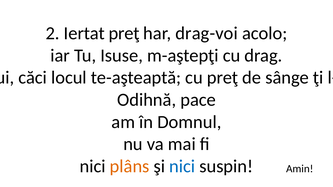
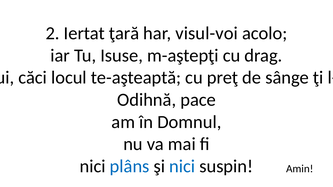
Iertat preţ: preţ -> ţară
drag-voi: drag-voi -> visul-voi
plâns colour: orange -> blue
